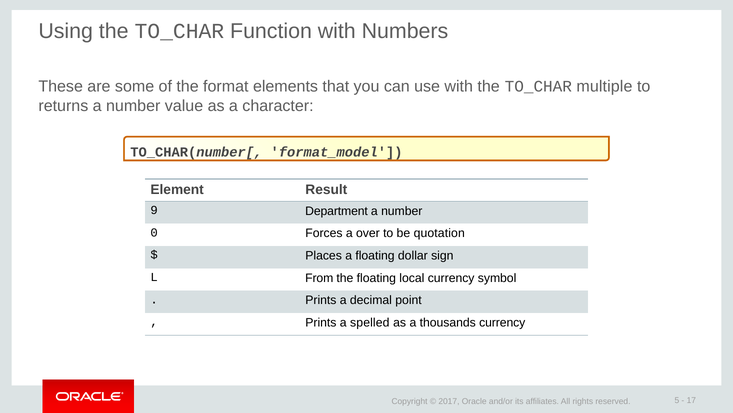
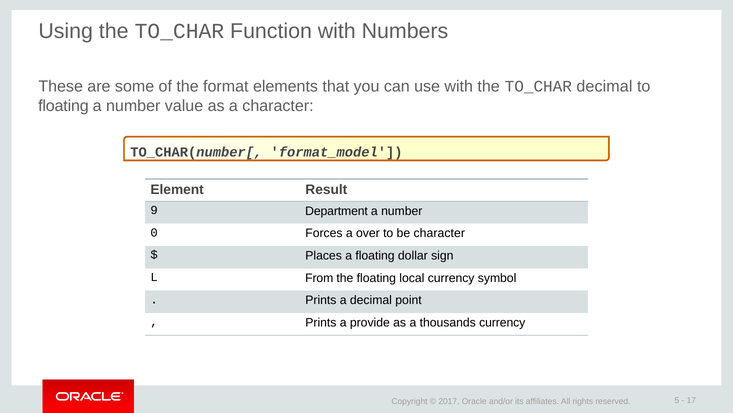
TO_CHAR multiple: multiple -> decimal
returns at (63, 106): returns -> floating
be quotation: quotation -> character
spelled: spelled -> provide
